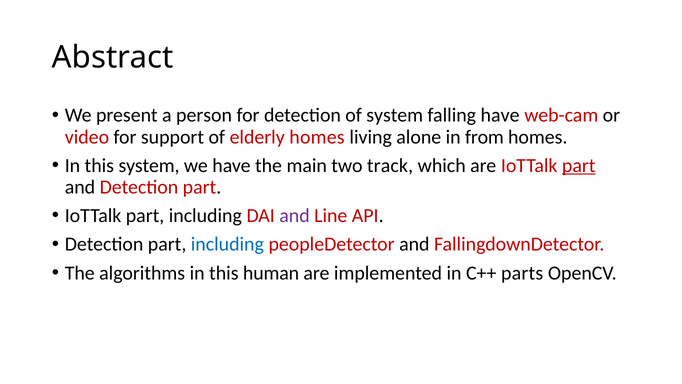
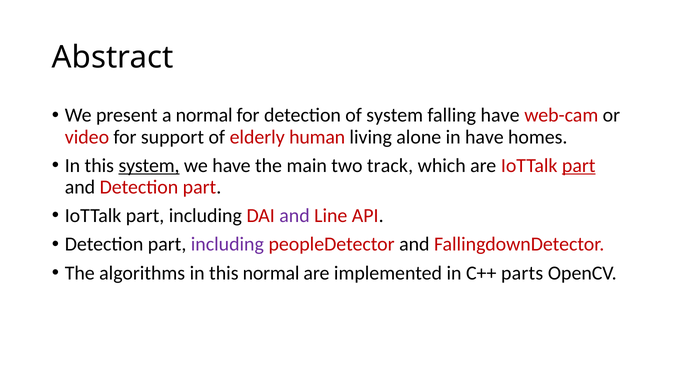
a person: person -> normal
elderly homes: homes -> human
in from: from -> have
system at (149, 165) underline: none -> present
including at (227, 244) colour: blue -> purple
this human: human -> normal
